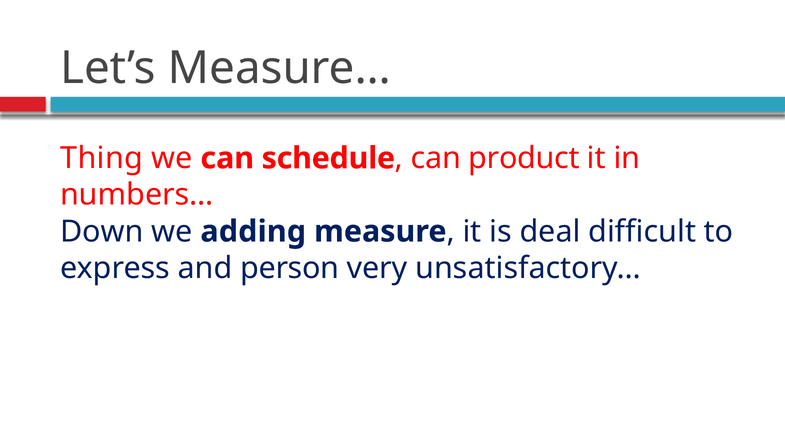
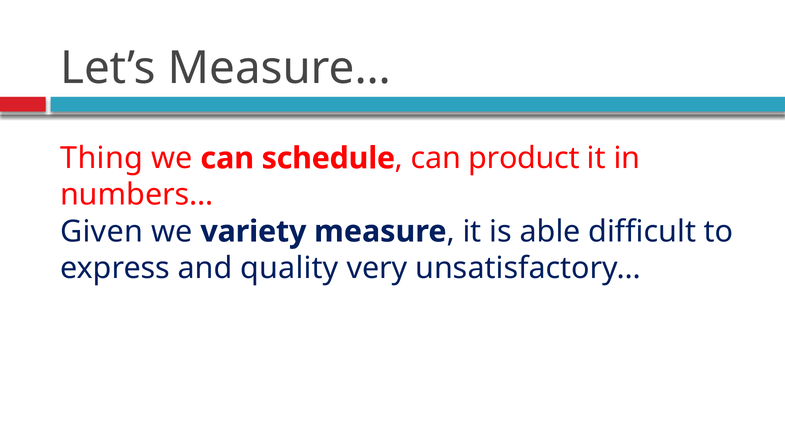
Down: Down -> Given
adding: adding -> variety
deal: deal -> able
person: person -> quality
